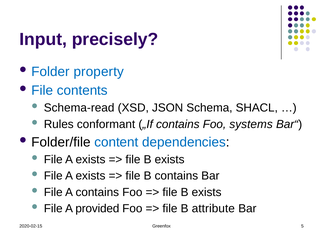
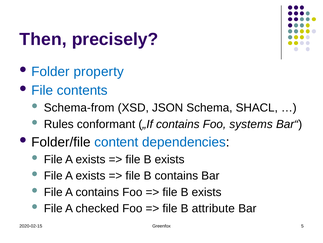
Input: Input -> Then
Schema-read: Schema-read -> Schema-from
provided: provided -> checked
